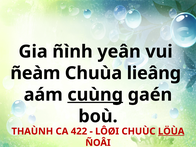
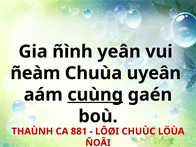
lieâng: lieâng -> uyeân
422: 422 -> 881
LÖÙA underline: present -> none
